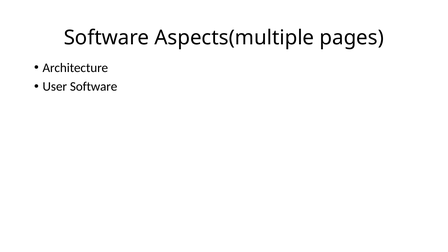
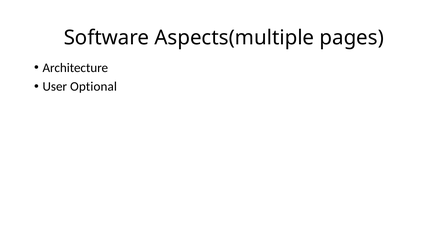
User Software: Software -> Optional
